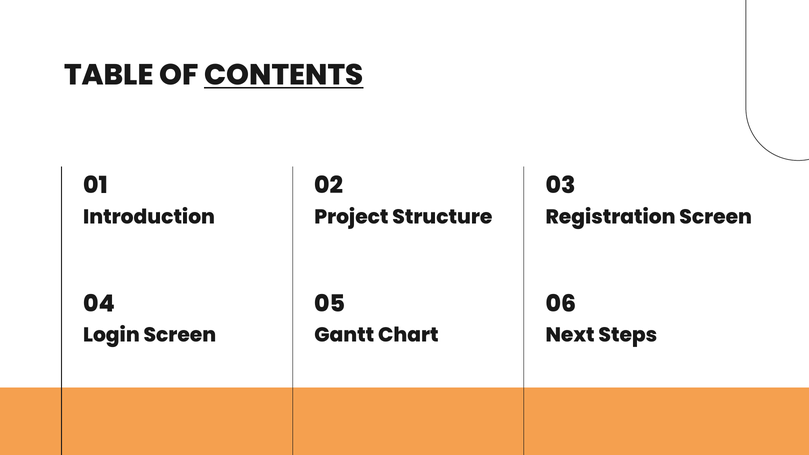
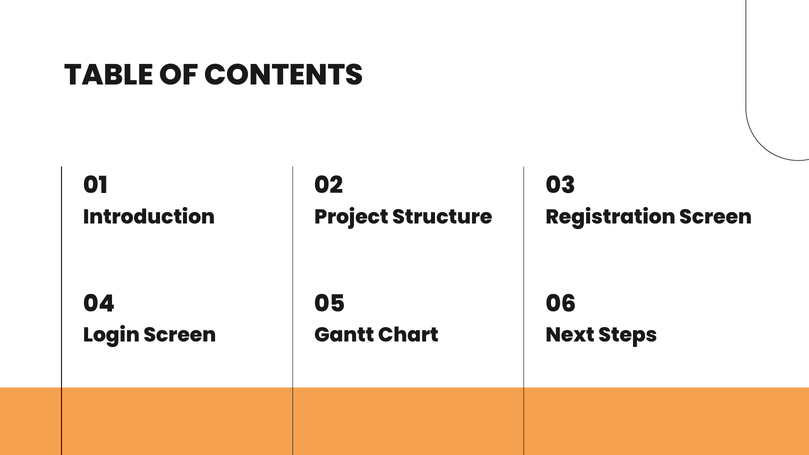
CONTENTS underline: present -> none
